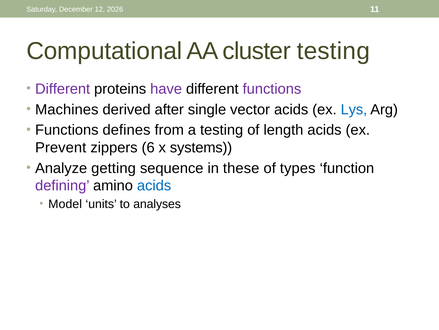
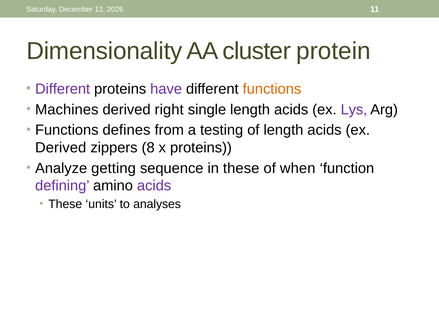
Computational: Computational -> Dimensionality
cluster testing: testing -> protein
functions at (272, 89) colour: purple -> orange
after: after -> right
single vector: vector -> length
Lys colour: blue -> purple
Prevent at (61, 147): Prevent -> Derived
6: 6 -> 8
x systems: systems -> proteins
types: types -> when
acids at (154, 185) colour: blue -> purple
Model at (65, 204): Model -> These
